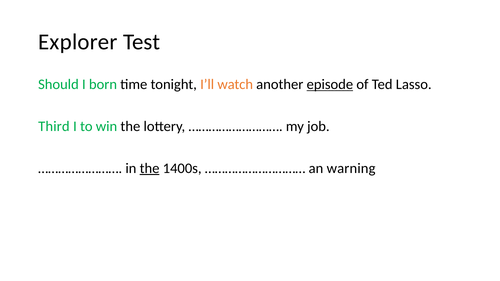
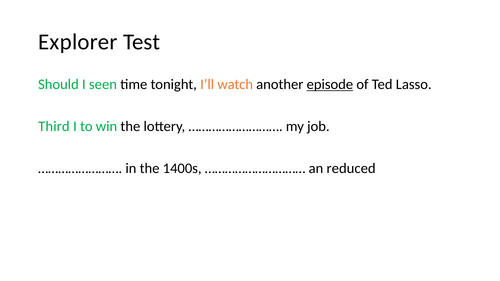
born: born -> seen
the at (150, 168) underline: present -> none
warning: warning -> reduced
